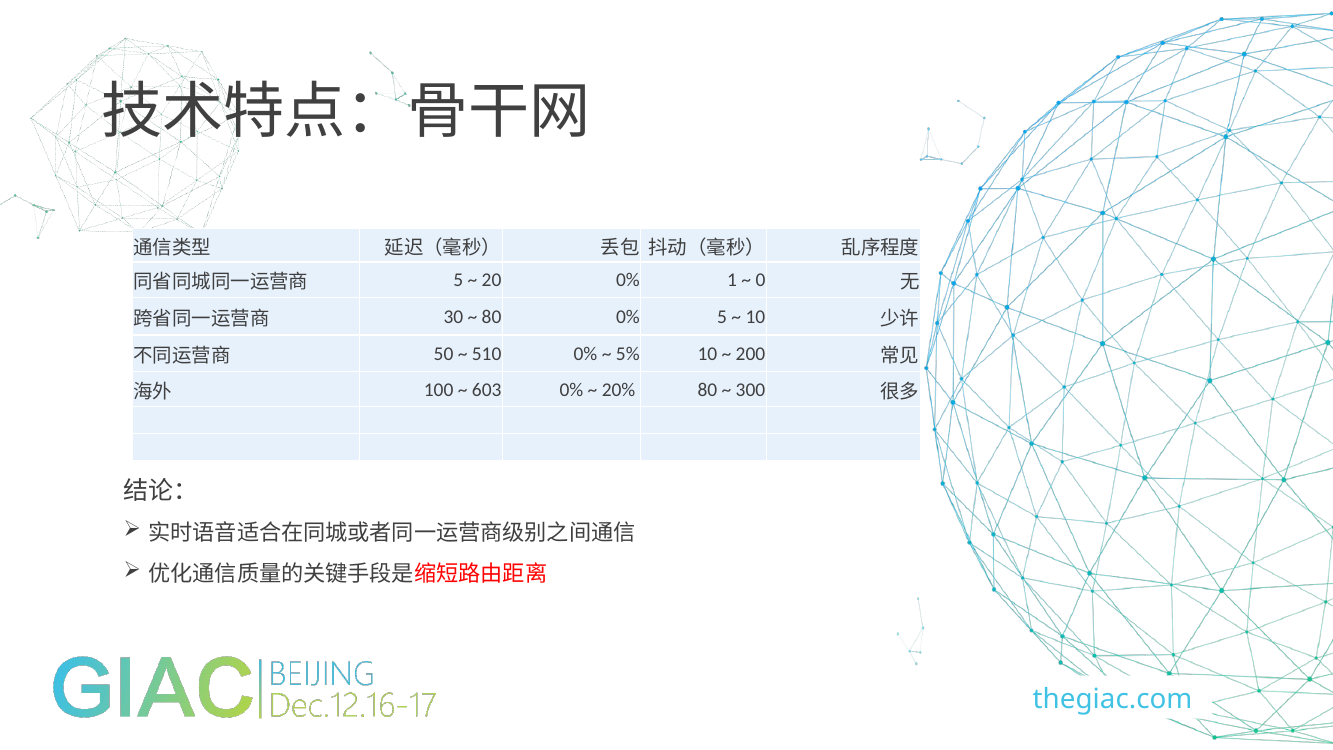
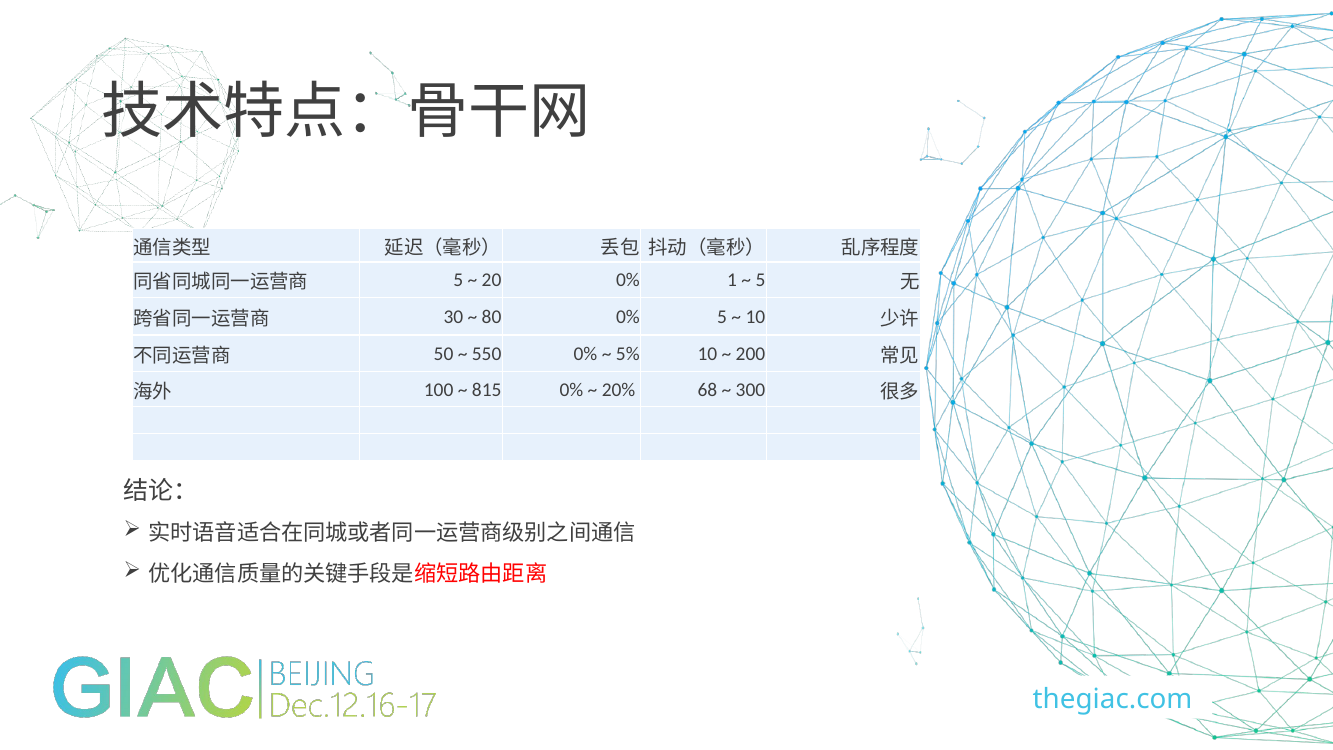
0 at (760, 280): 0 -> 5
510: 510 -> 550
603: 603 -> 815
20% 80: 80 -> 68
